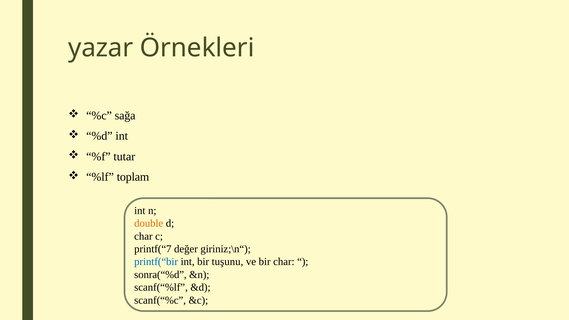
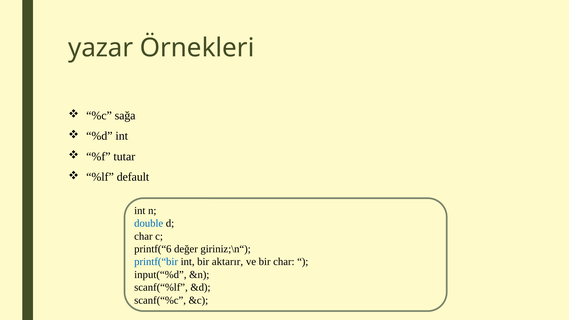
toplam: toplam -> default
double colour: orange -> blue
printf(“7: printf(“7 -> printf(“6
tuşunu: tuşunu -> aktarır
sonra(“%d: sonra(“%d -> input(“%d
